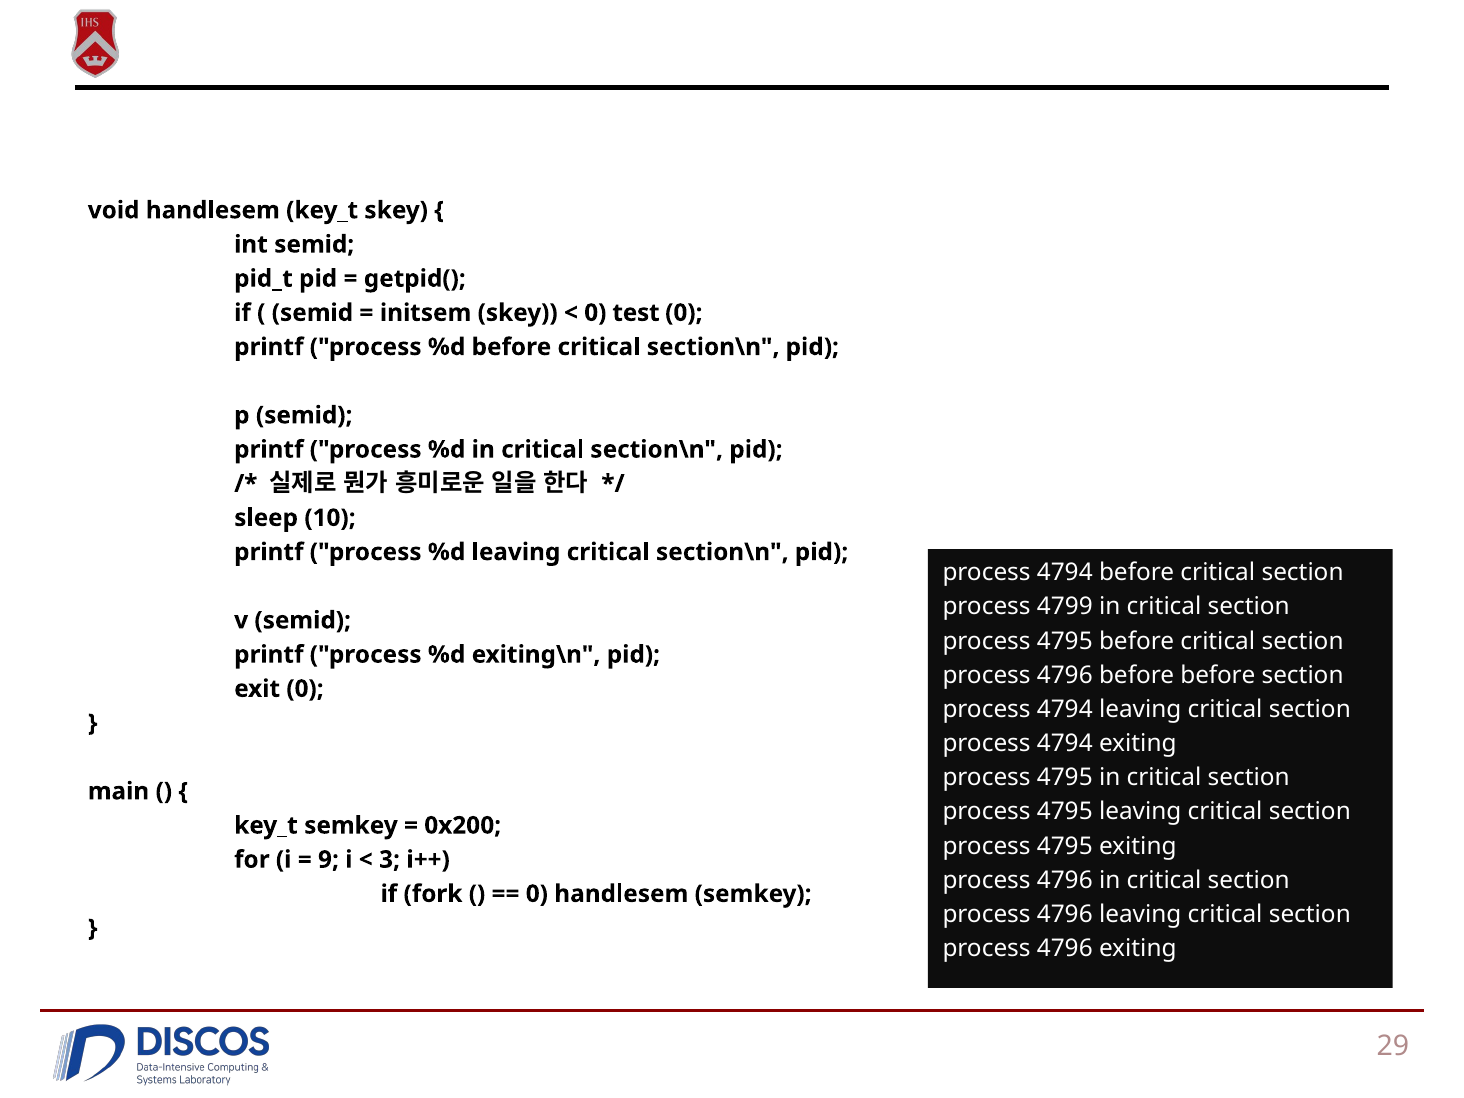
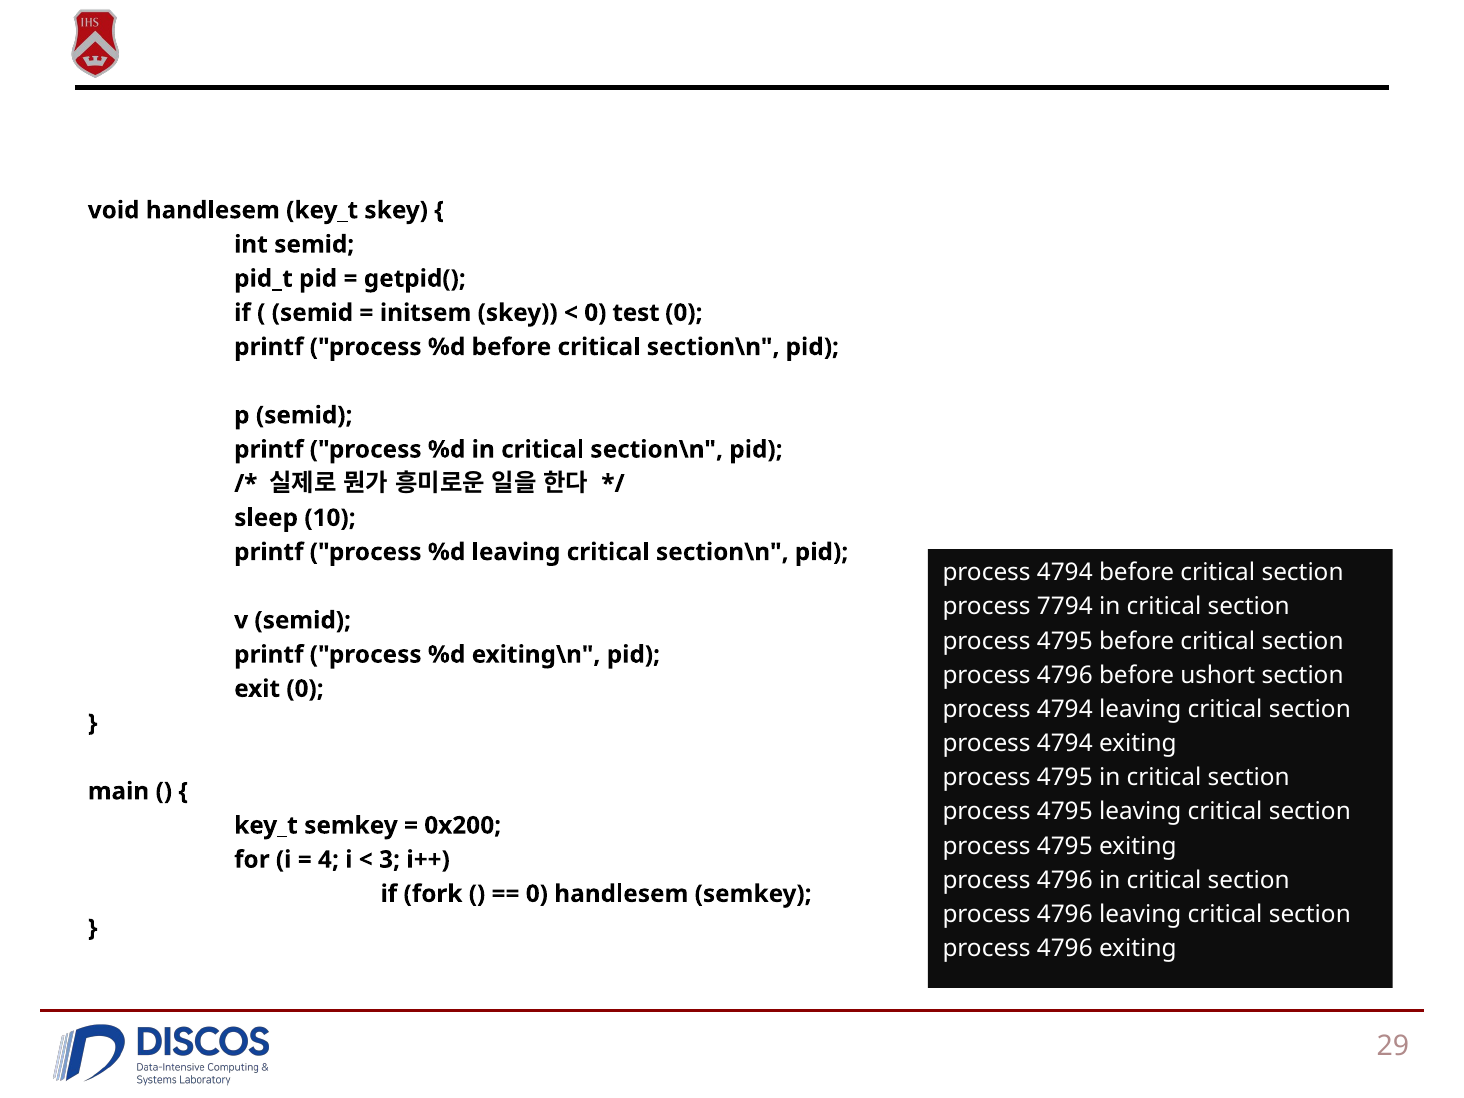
4799: 4799 -> 7794
before before: before -> ushort
9: 9 -> 4
